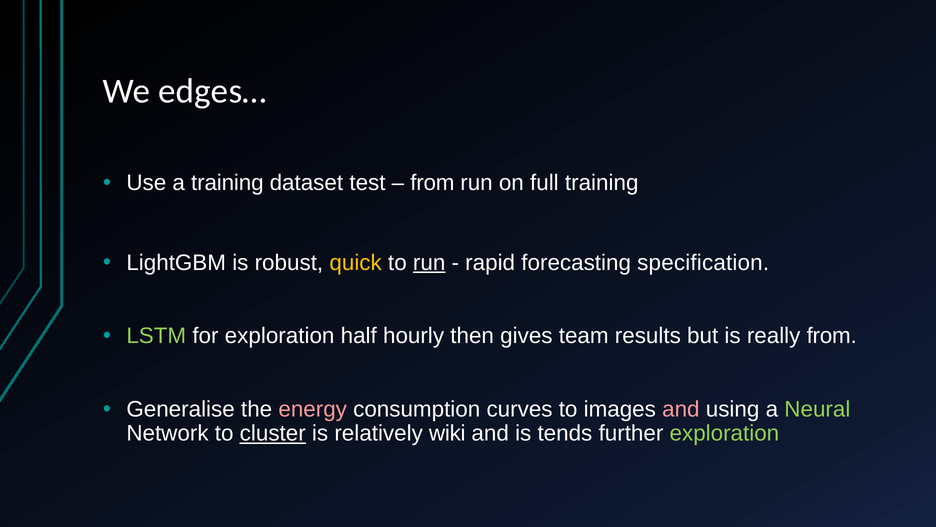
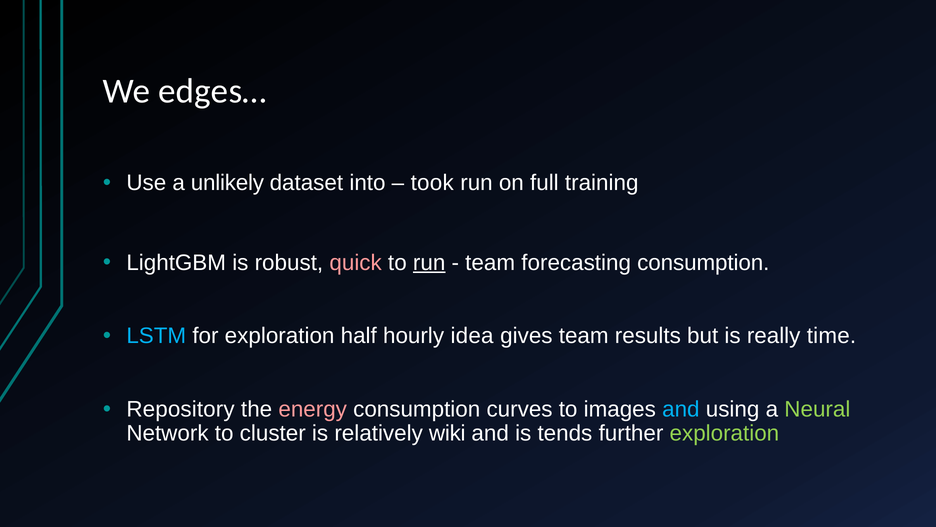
a training: training -> unlikely
test: test -> into
from at (432, 183): from -> took
quick colour: yellow -> pink
rapid at (490, 262): rapid -> team
forecasting specification: specification -> consumption
LSTM colour: light green -> light blue
then: then -> idea
really from: from -> time
Generalise: Generalise -> Repository
and at (681, 409) colour: pink -> light blue
cluster underline: present -> none
